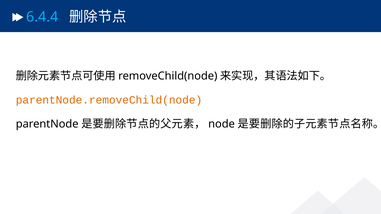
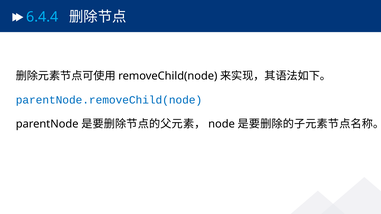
parentNode.removeChild(node colour: orange -> blue
